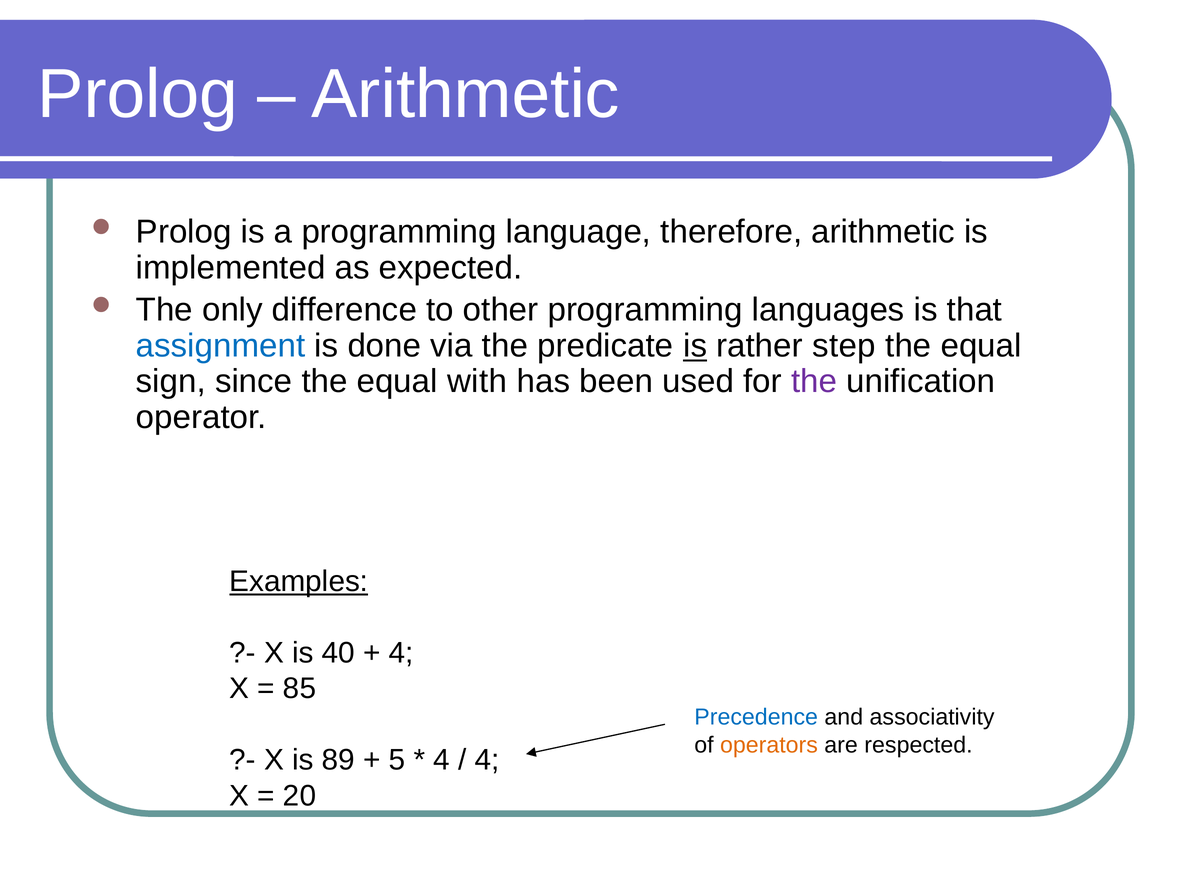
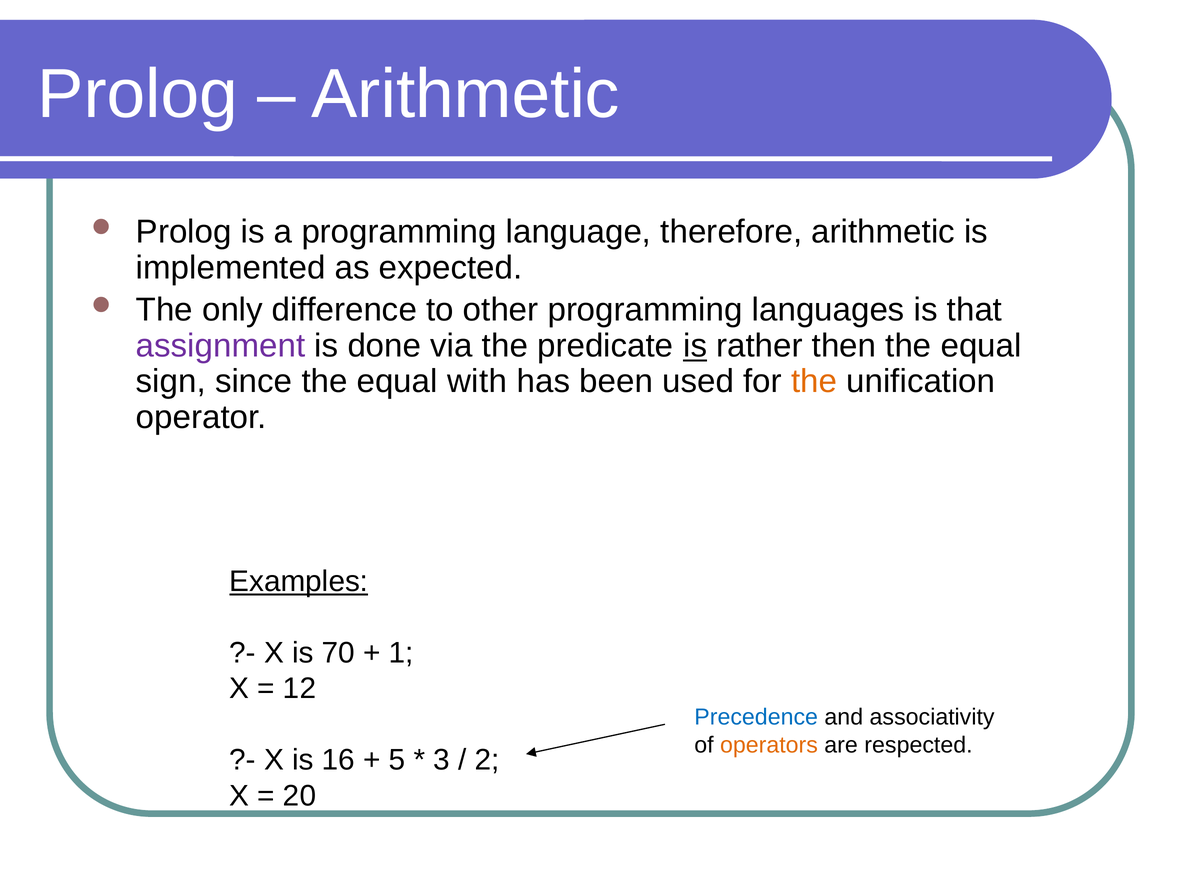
assignment colour: blue -> purple
step: step -> then
the at (814, 382) colour: purple -> orange
40: 40 -> 70
4 at (401, 653): 4 -> 1
85: 85 -> 12
89: 89 -> 16
4 at (442, 760): 4 -> 3
4 at (487, 760): 4 -> 2
